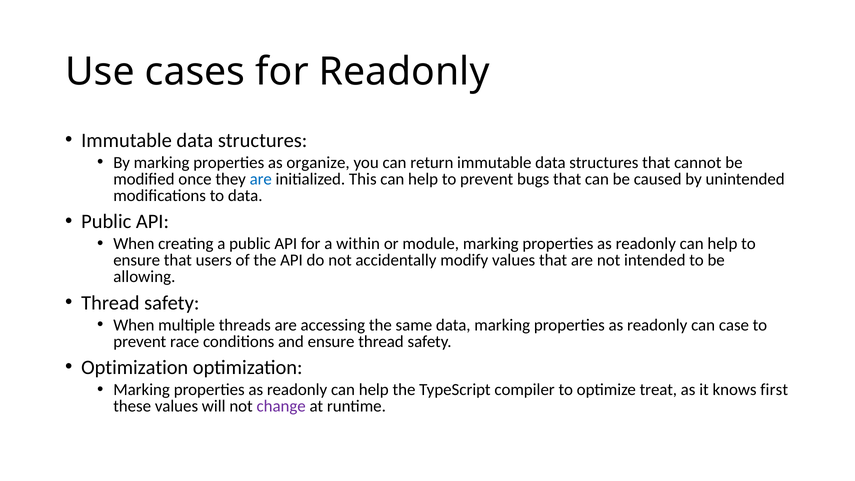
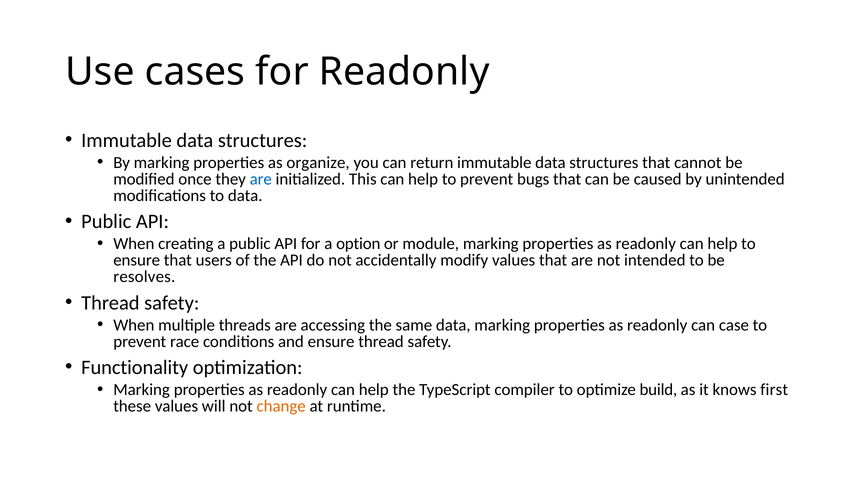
within: within -> option
allowing: allowing -> resolves
Optimization at (135, 368): Optimization -> Functionality
treat: treat -> build
change colour: purple -> orange
